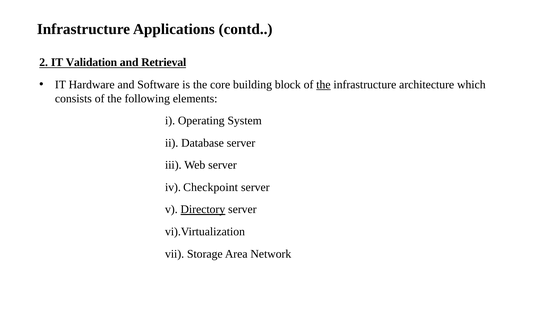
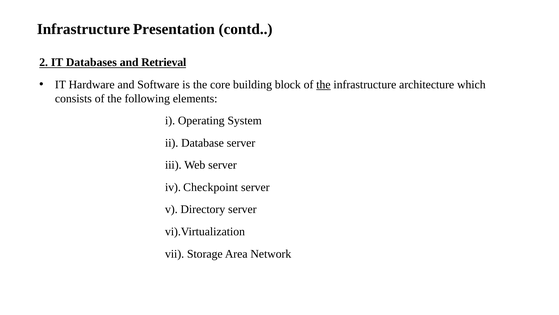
Applications: Applications -> Presentation
Validation: Validation -> Databases
Directory underline: present -> none
